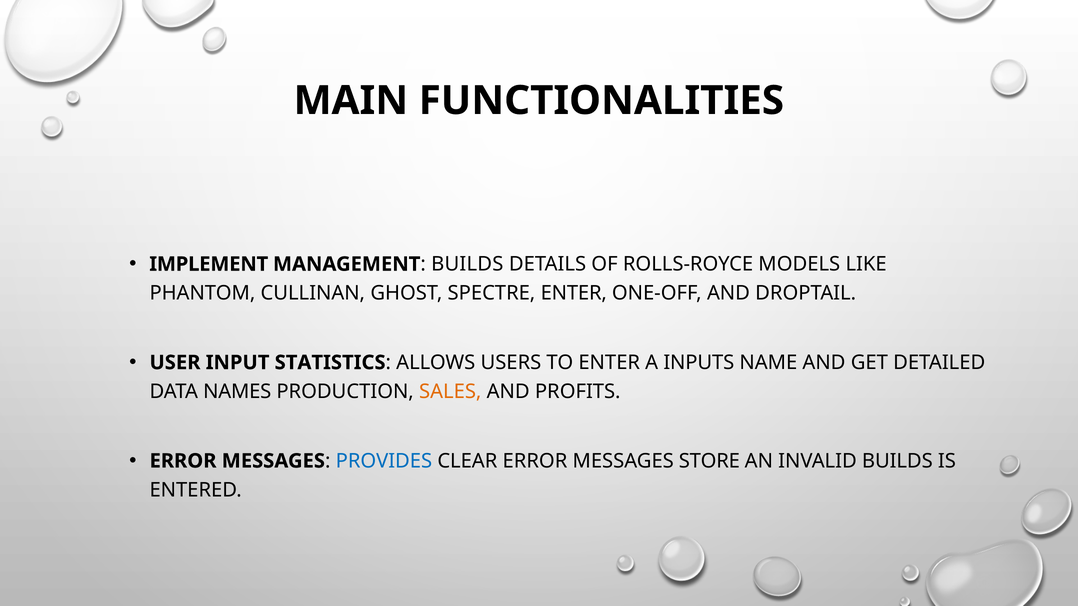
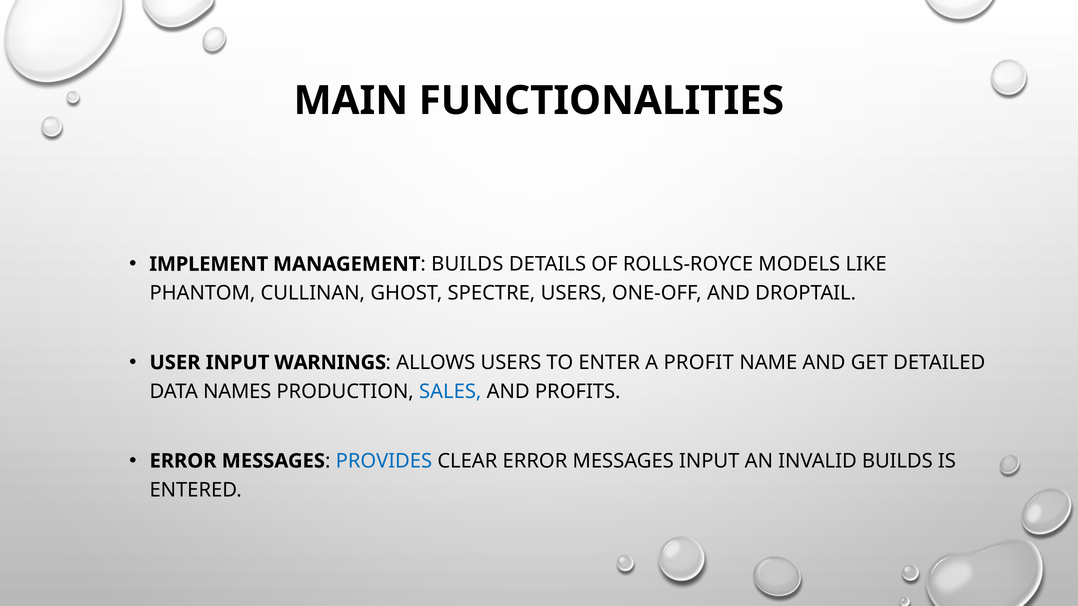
SPECTRE ENTER: ENTER -> USERS
STATISTICS: STATISTICS -> WARNINGS
INPUTS: INPUTS -> PROFIT
SALES colour: orange -> blue
MESSAGES STORE: STORE -> INPUT
